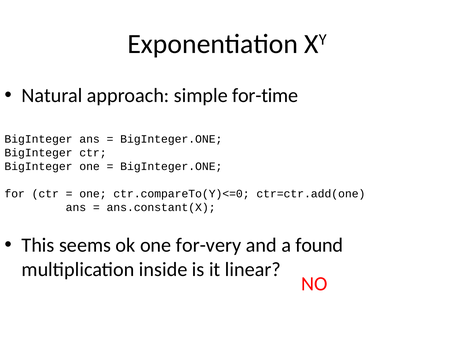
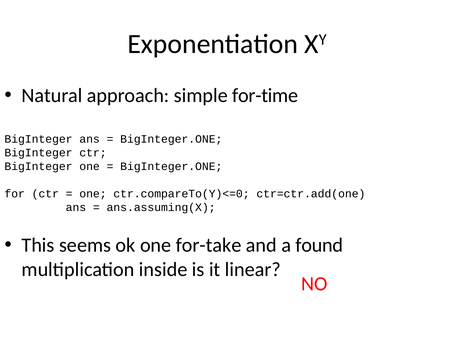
ans.constant(X: ans.constant(X -> ans.assuming(X
for-very: for-very -> for-take
